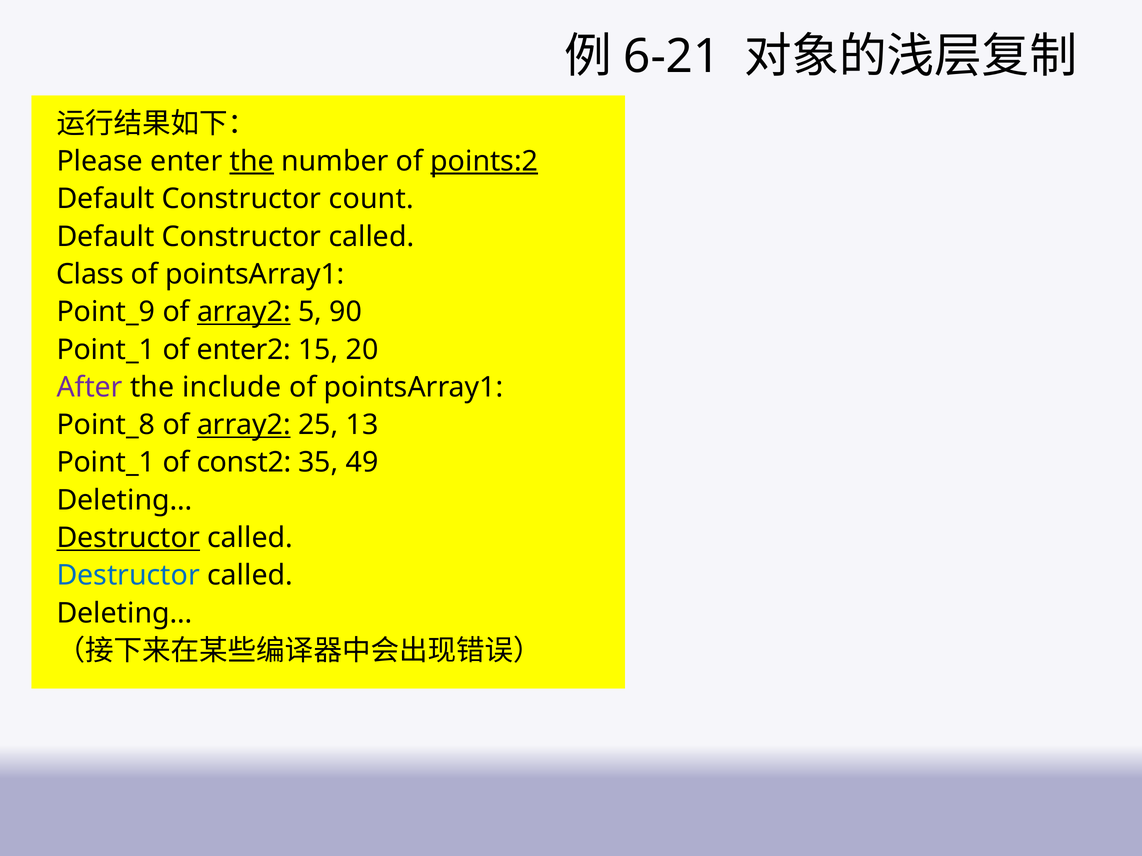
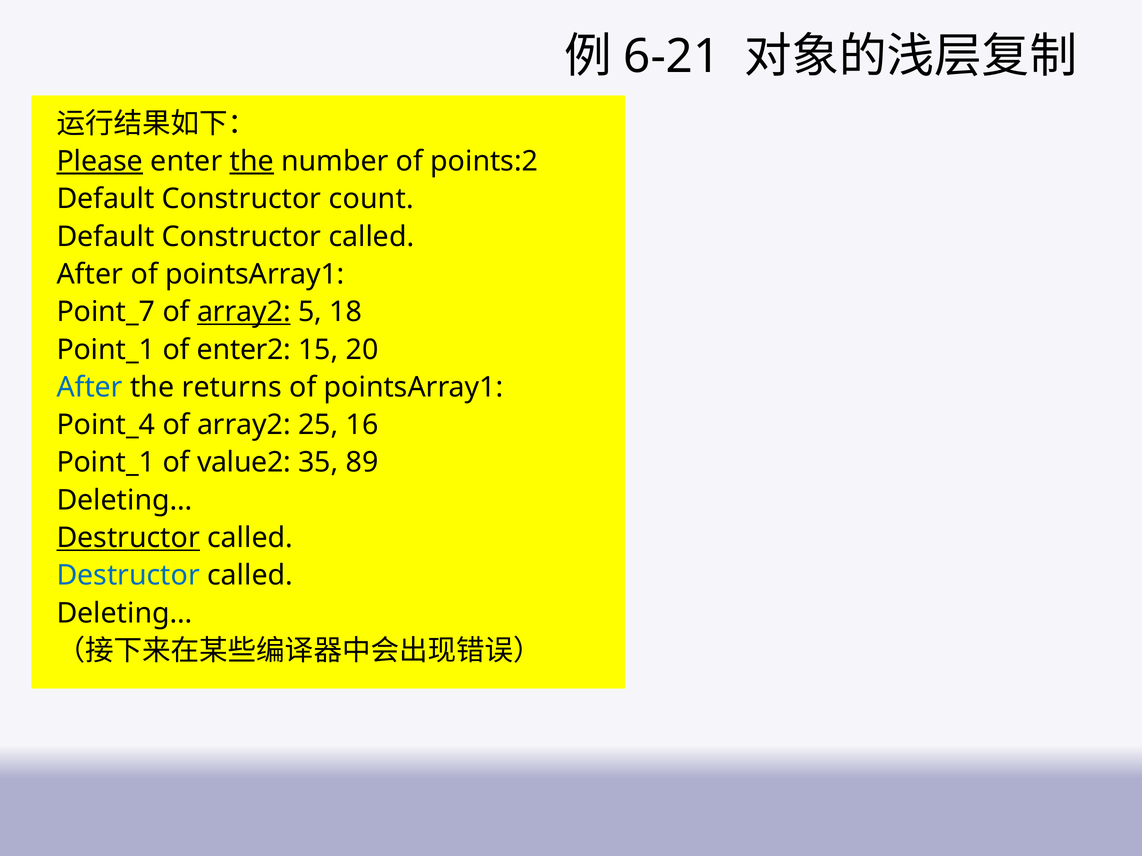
Please underline: none -> present
points:2 underline: present -> none
Class at (90, 274): Class -> After
Point_9: Point_9 -> Point_7
90: 90 -> 18
After at (90, 387) colour: purple -> blue
include: include -> returns
Point_8: Point_8 -> Point_4
array2 at (244, 425) underline: present -> none
13: 13 -> 16
const2: const2 -> value2
49: 49 -> 89
